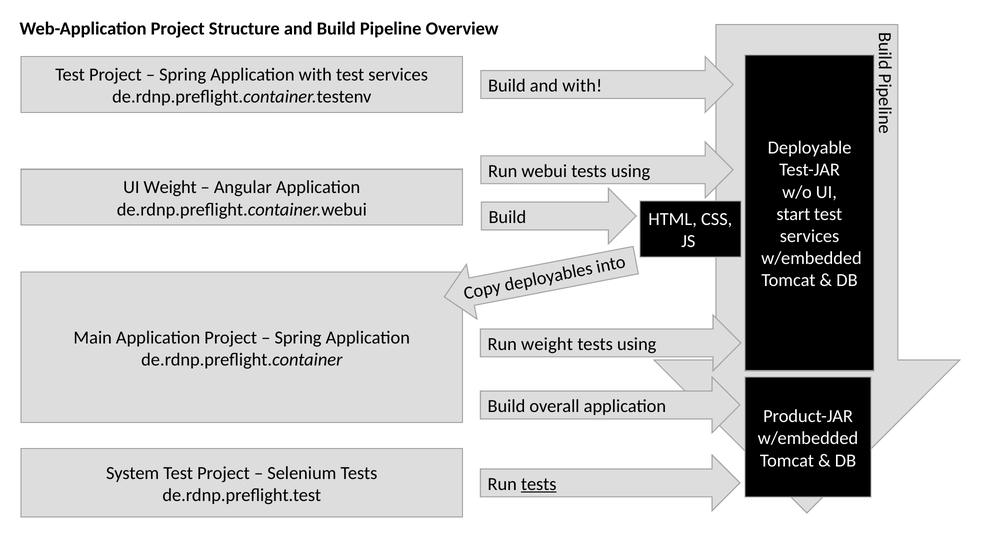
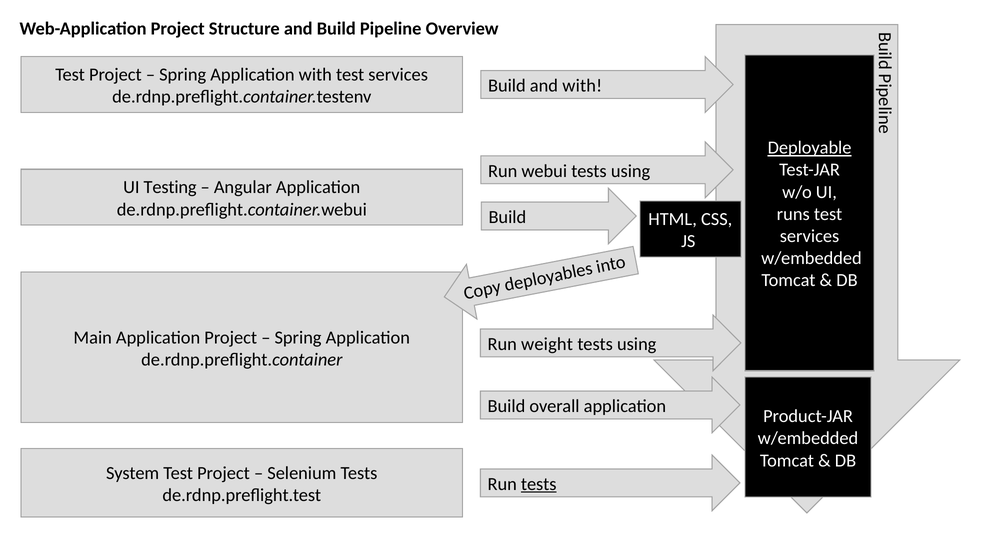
Deployable underline: none -> present
UI Weight: Weight -> Testing
start: start -> runs
